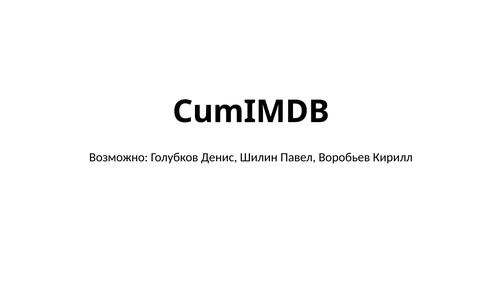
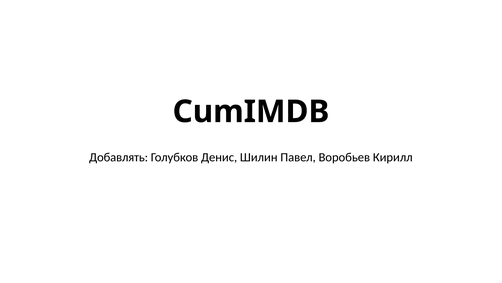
Возможно: Возможно -> Добавлять
